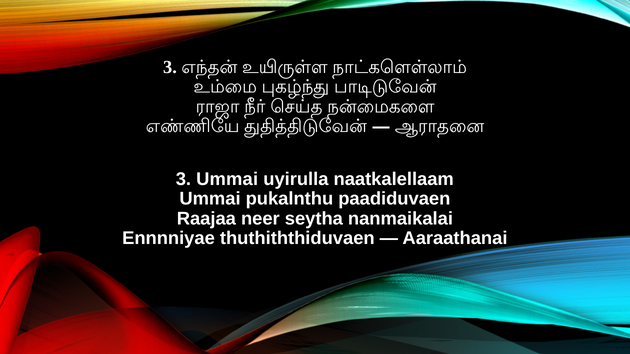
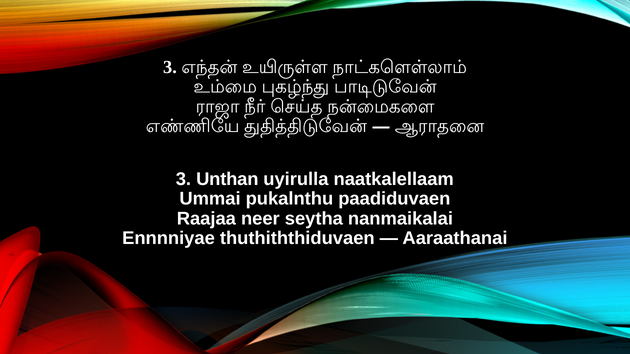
3 Ummai: Ummai -> Unthan
